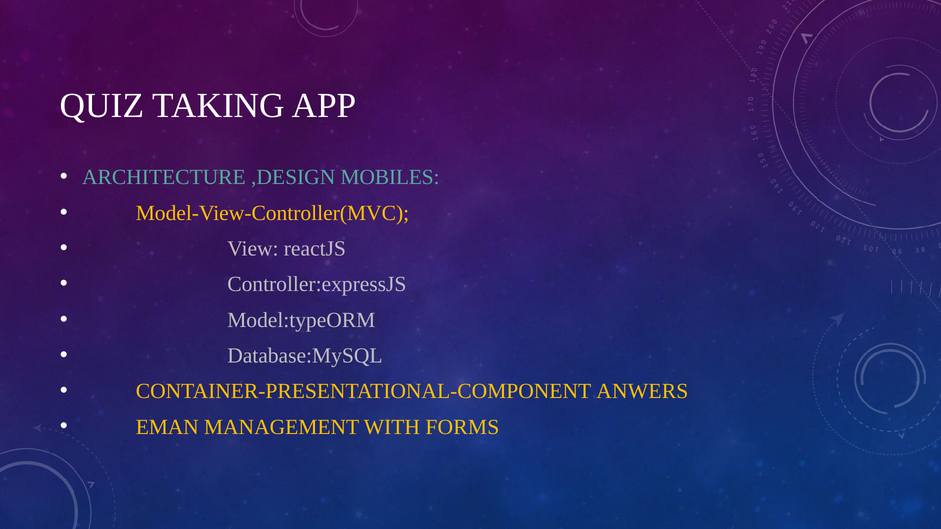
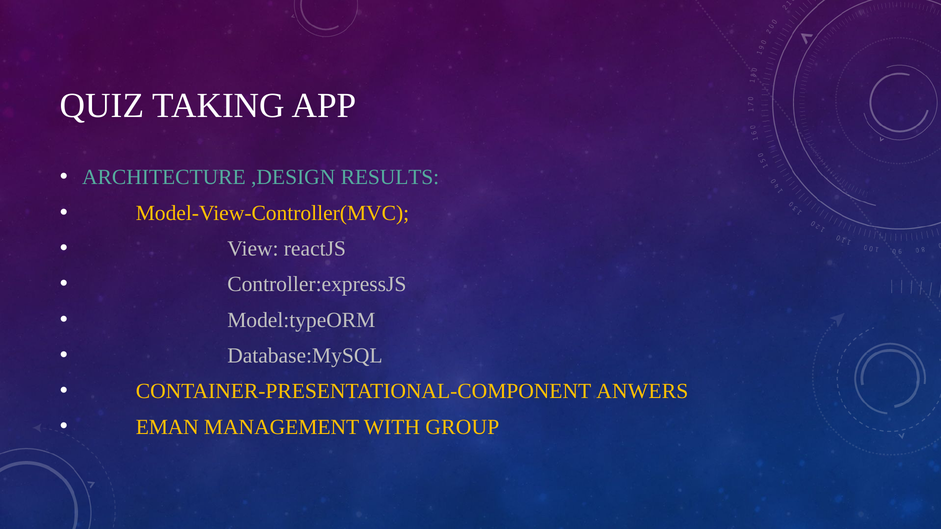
MOBILES: MOBILES -> RESULTS
FORMS: FORMS -> GROUP
